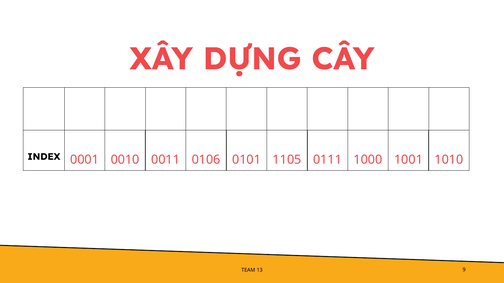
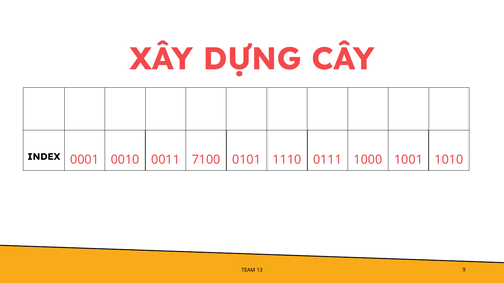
0106: 0106 -> 7100
1105: 1105 -> 1110
